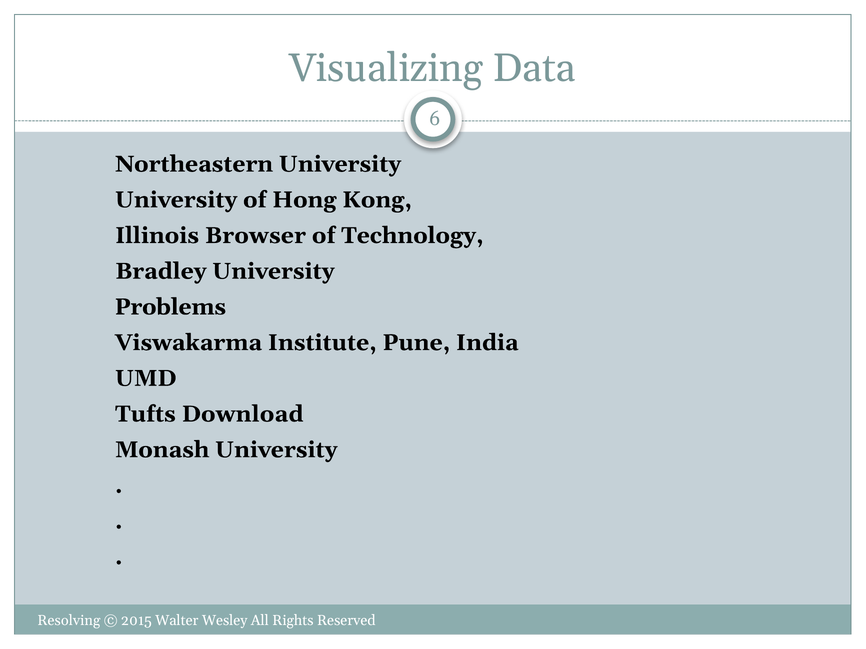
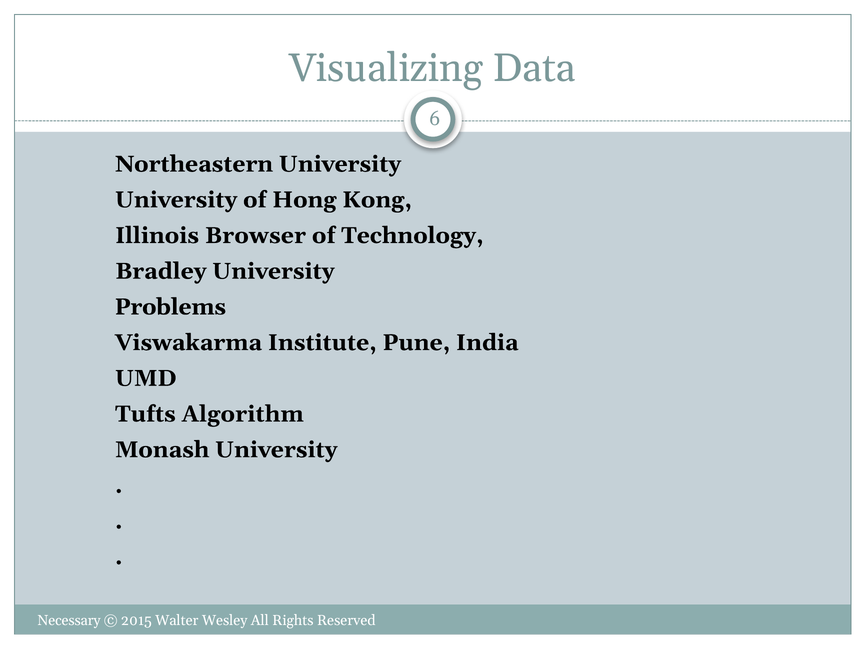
Download: Download -> Algorithm
Resolving: Resolving -> Necessary
